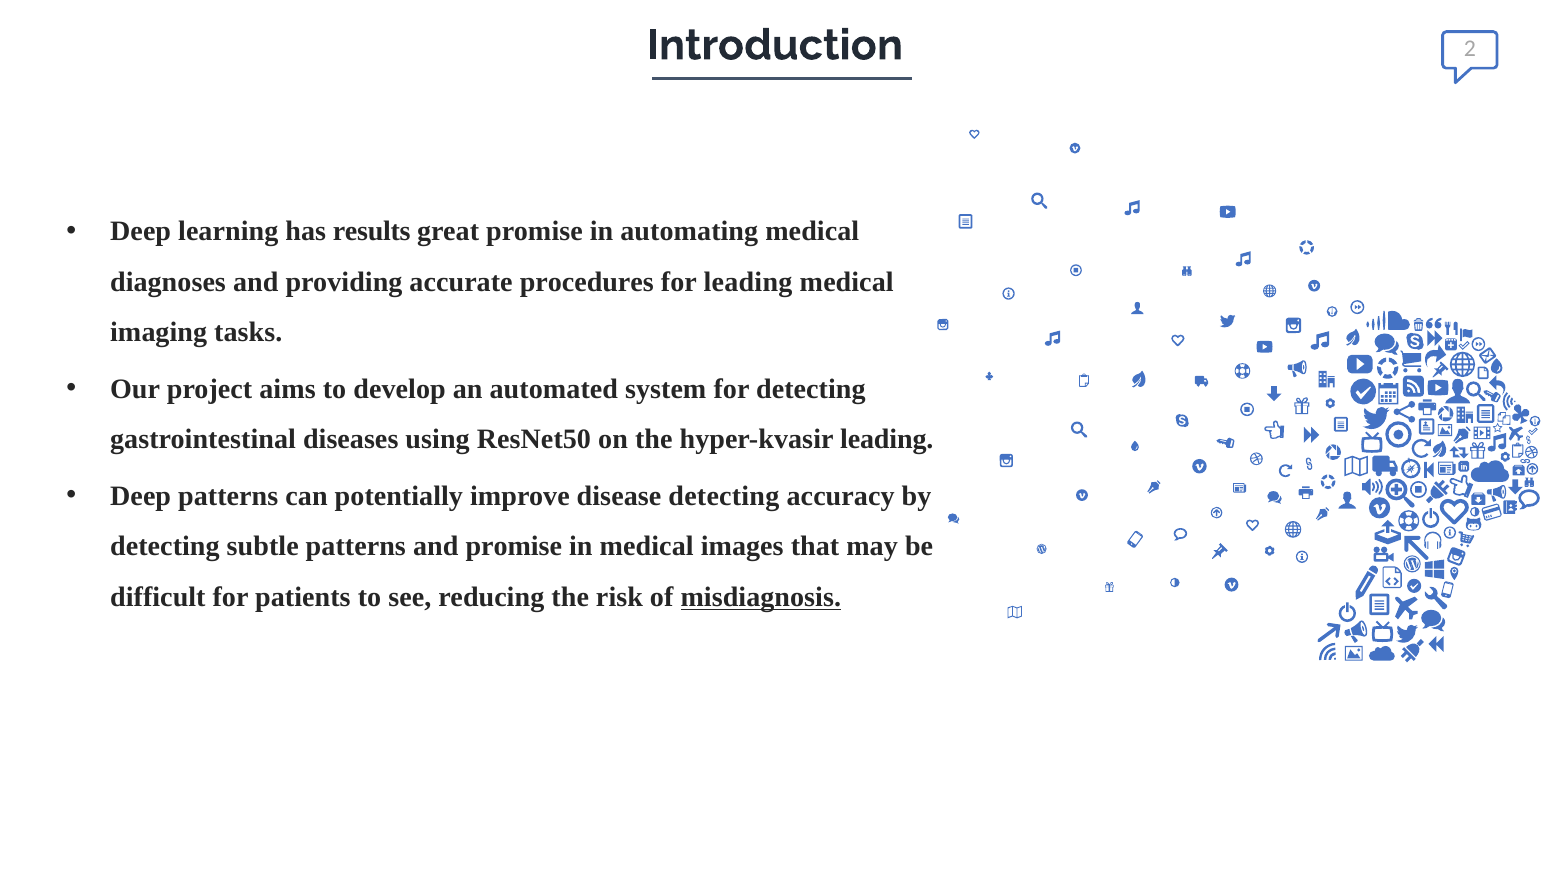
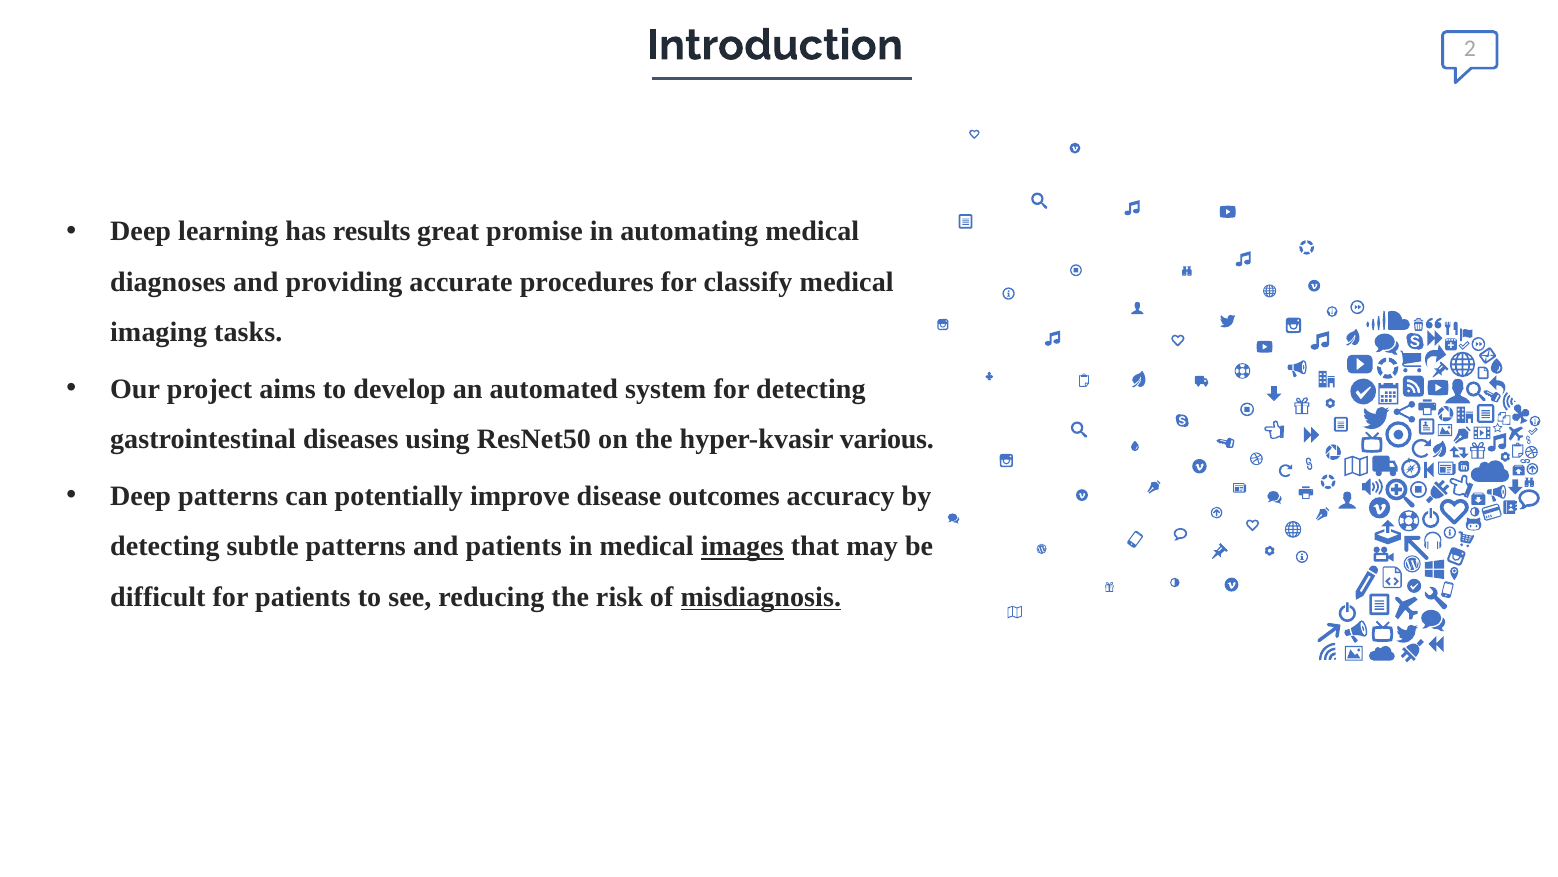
for leading: leading -> classify
hyper-kvasir leading: leading -> various
disease detecting: detecting -> outcomes
and promise: promise -> patients
images underline: none -> present
